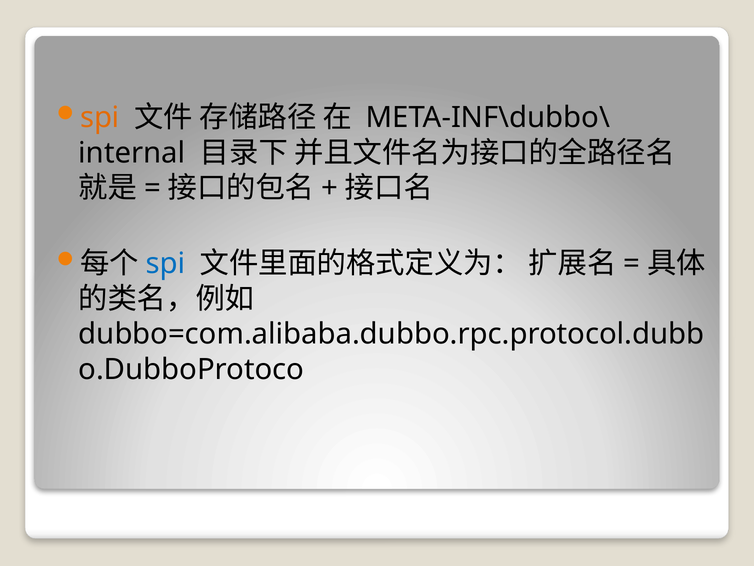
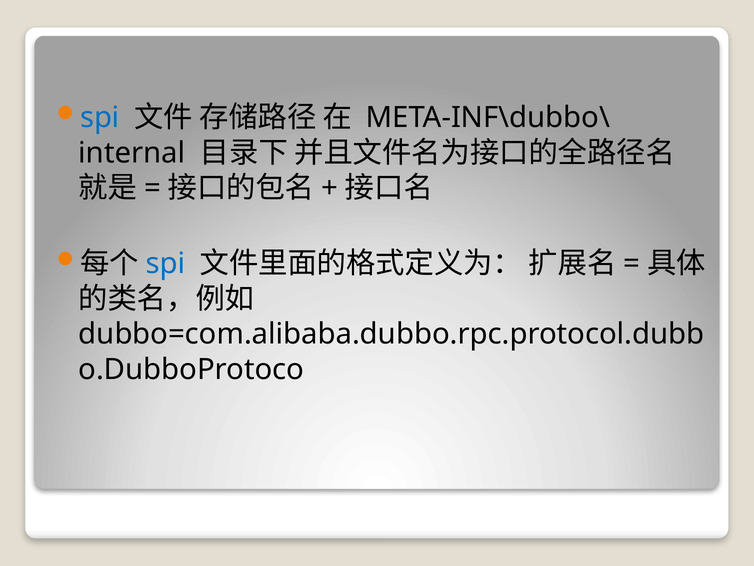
spi at (100, 118) colour: orange -> blue
